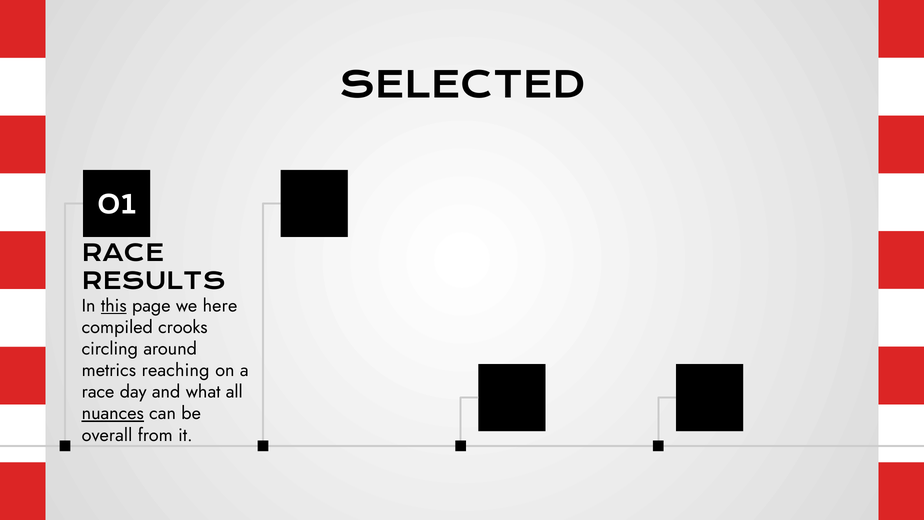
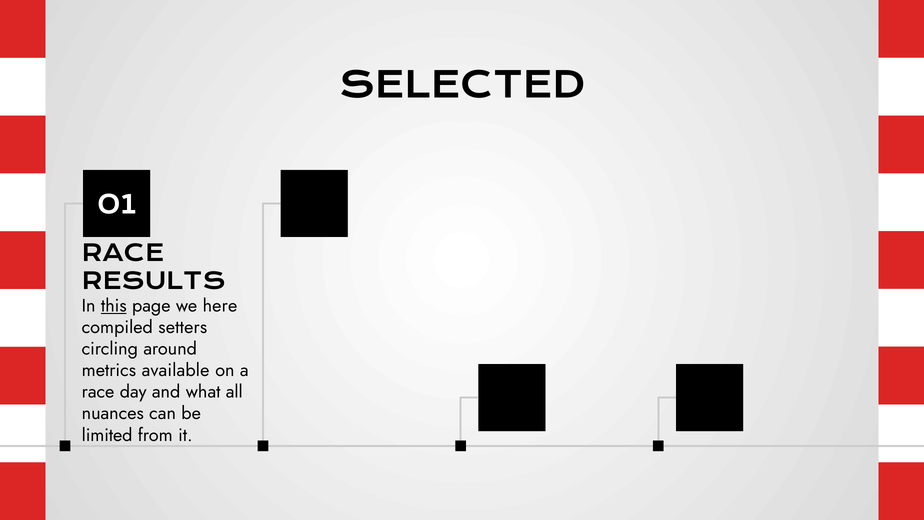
crooks: crooks -> setters
reaching: reaching -> available
nuances underline: present -> none
overall: overall -> limited
